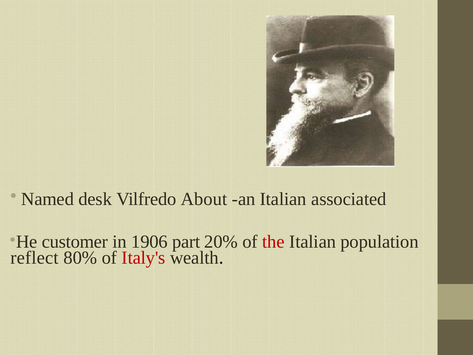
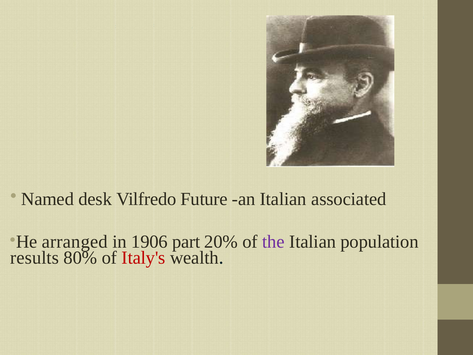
About: About -> Future
customer: customer -> arranged
the colour: red -> purple
reflect: reflect -> results
